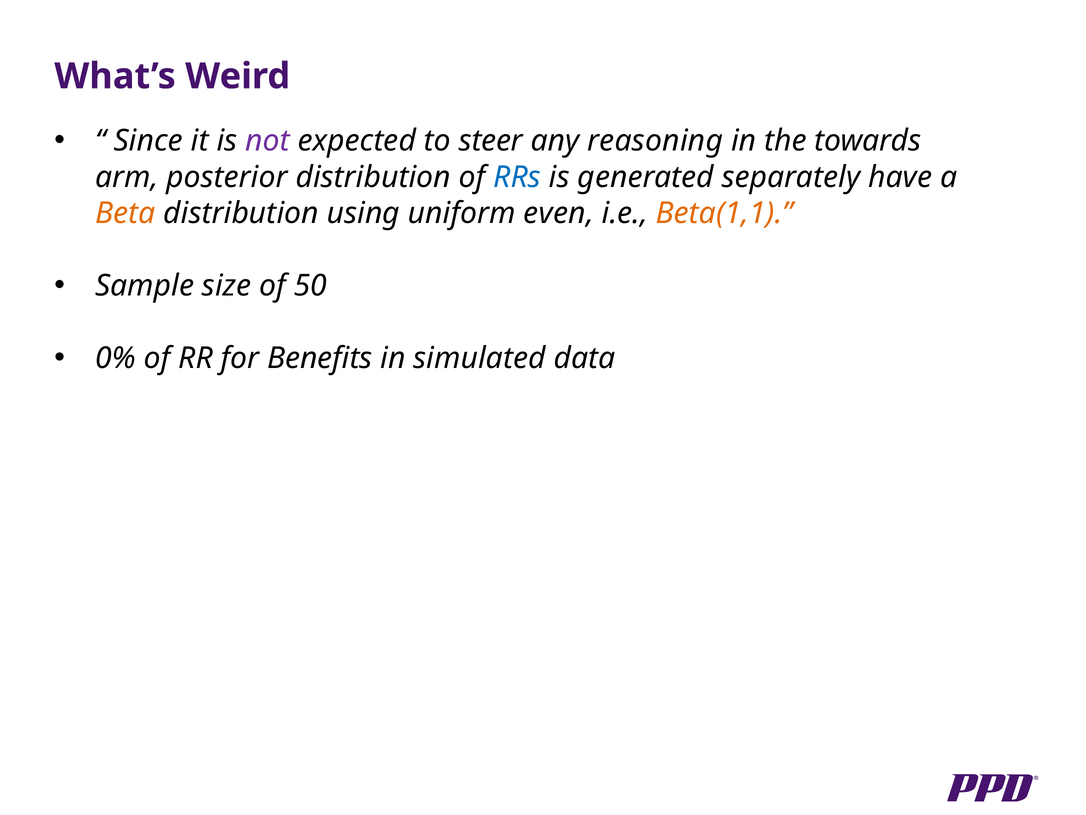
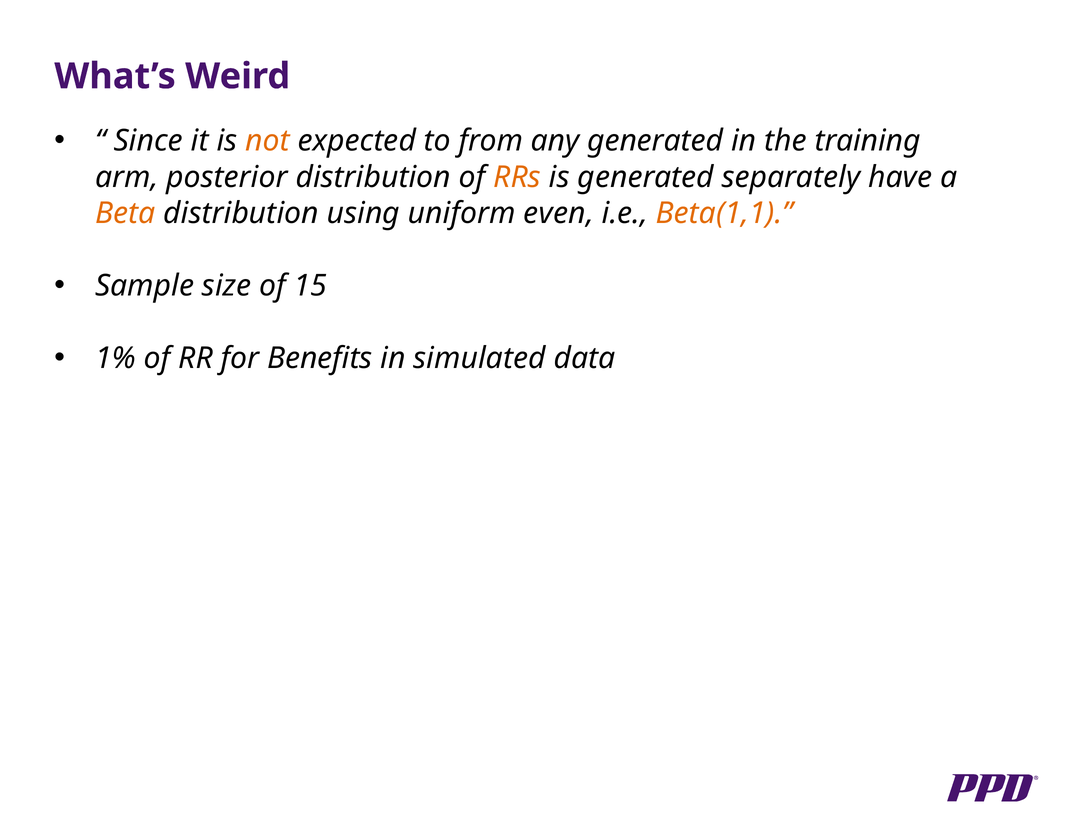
not colour: purple -> orange
steer: steer -> from
any reasoning: reasoning -> generated
towards: towards -> training
RRs colour: blue -> orange
50: 50 -> 15
0%: 0% -> 1%
